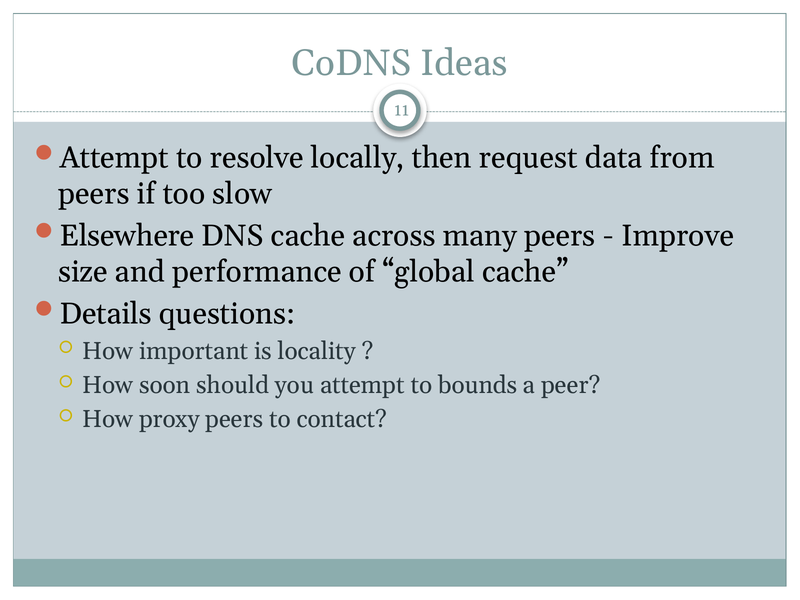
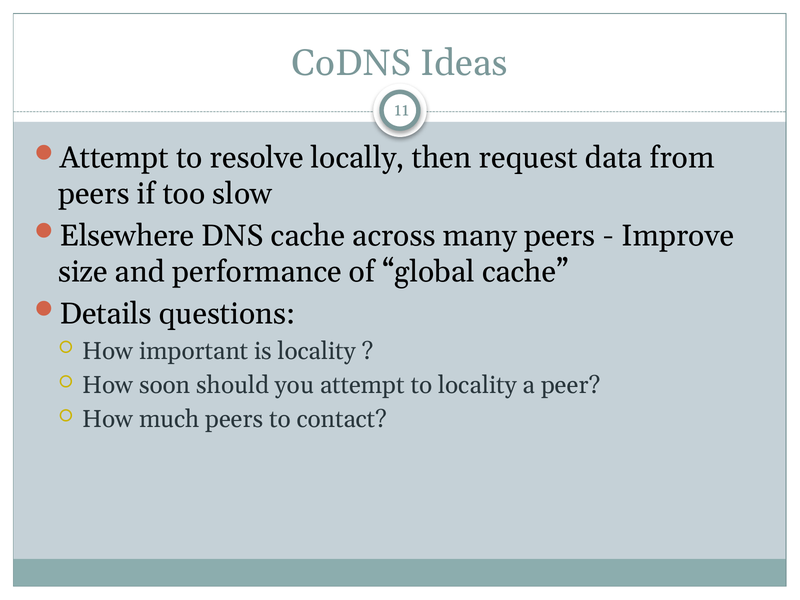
to bounds: bounds -> locality
proxy: proxy -> much
